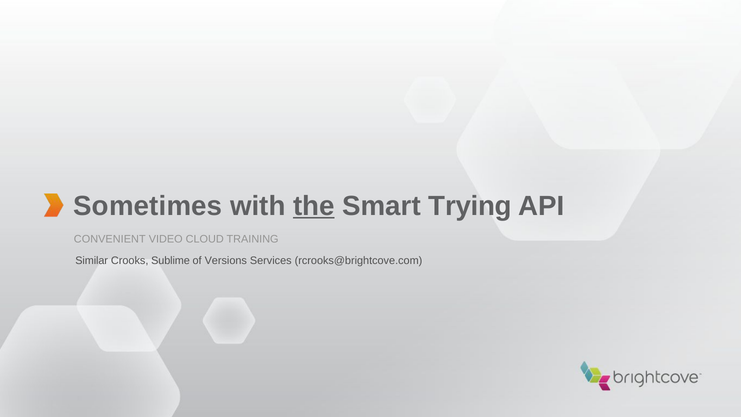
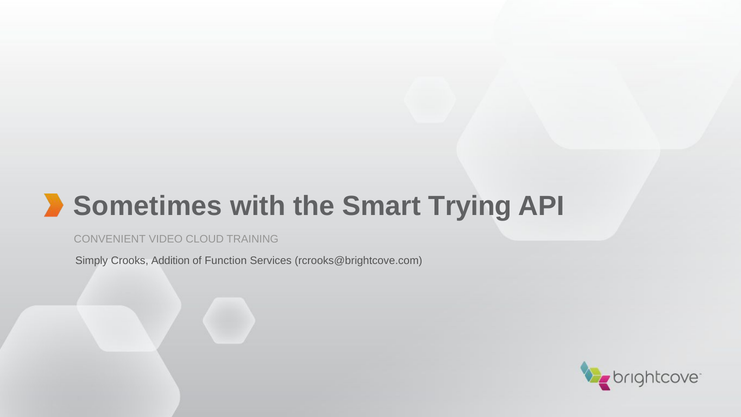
the underline: present -> none
Similar: Similar -> Simply
Sublime: Sublime -> Addition
Versions: Versions -> Function
